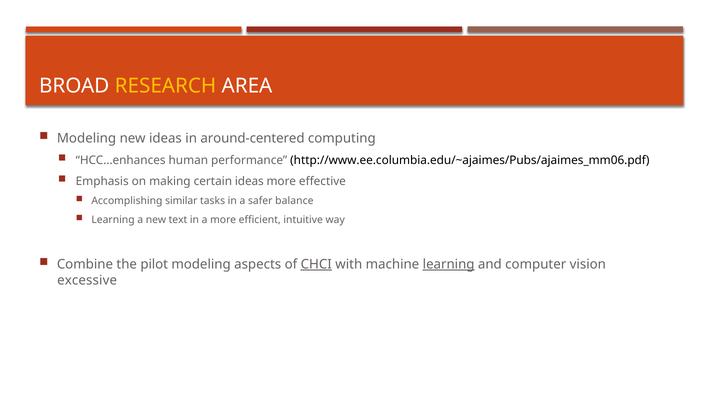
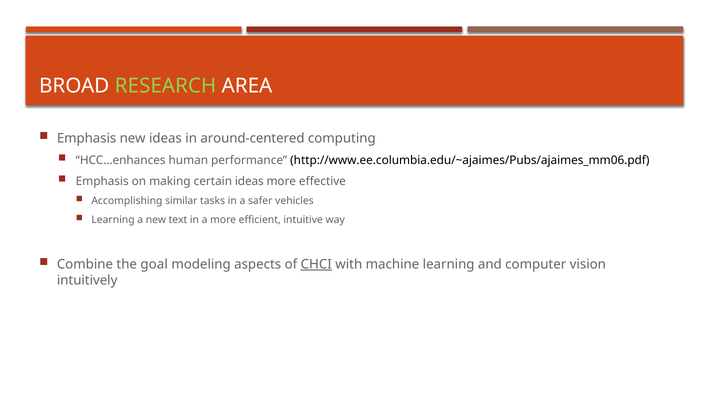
RESEARCH colour: yellow -> light green
Modeling at (87, 138): Modeling -> Emphasis
balance: balance -> vehicles
pilot: pilot -> goal
learning at (449, 264) underline: present -> none
excessive: excessive -> intuitively
